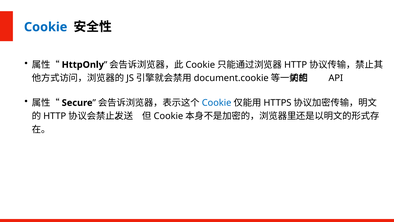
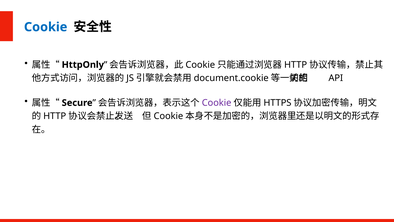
Cookie at (217, 103) colour: blue -> purple
